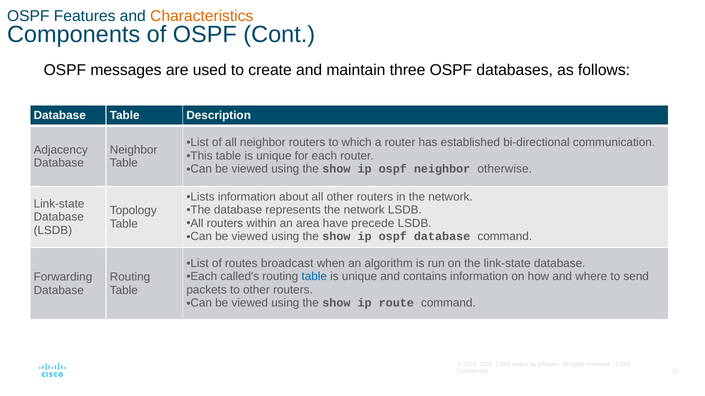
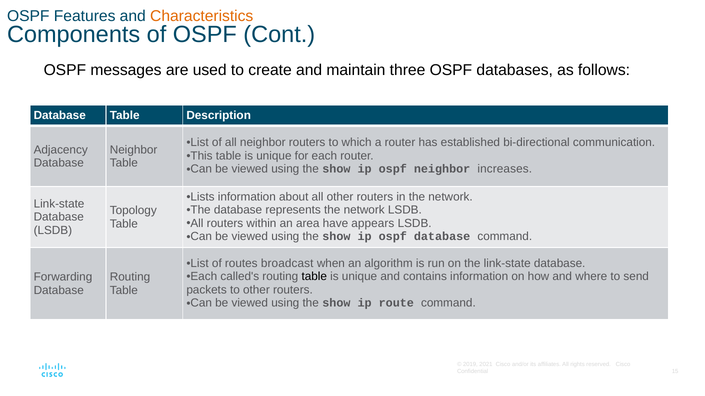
otherwise: otherwise -> increases
precede: precede -> appears
table at (314, 277) colour: blue -> black
